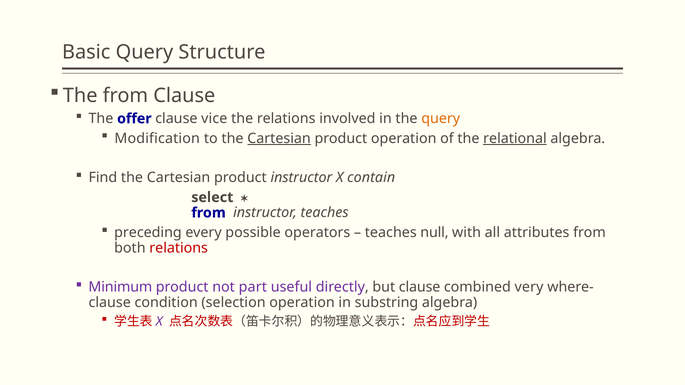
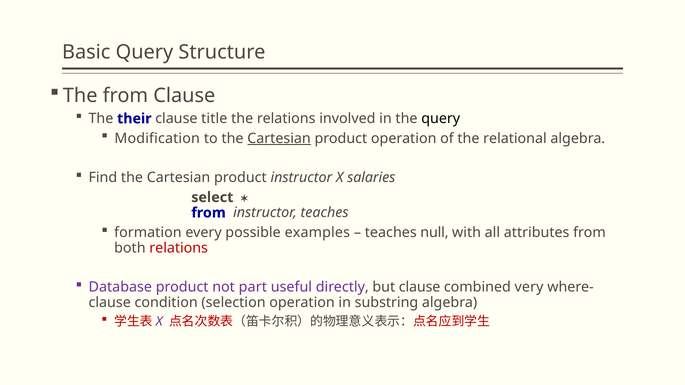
offer: offer -> their
vice: vice -> title
query at (441, 119) colour: orange -> black
relational underline: present -> none
contain: contain -> salaries
preceding: preceding -> formation
operators: operators -> examples
Minimum: Minimum -> Database
